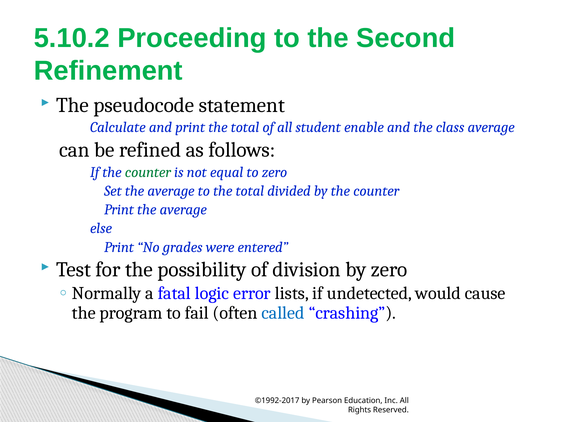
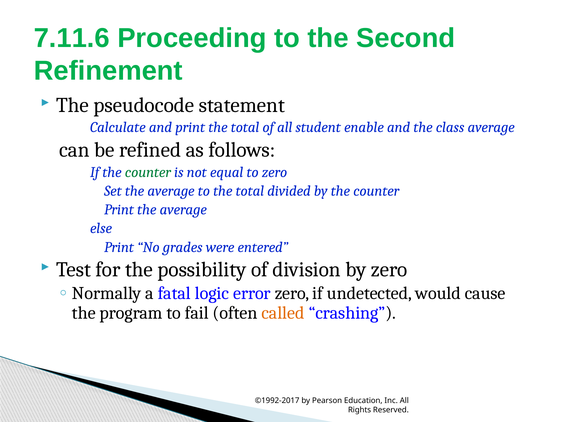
5.10.2: 5.10.2 -> 7.11.6
error lists: lists -> zero
called colour: blue -> orange
